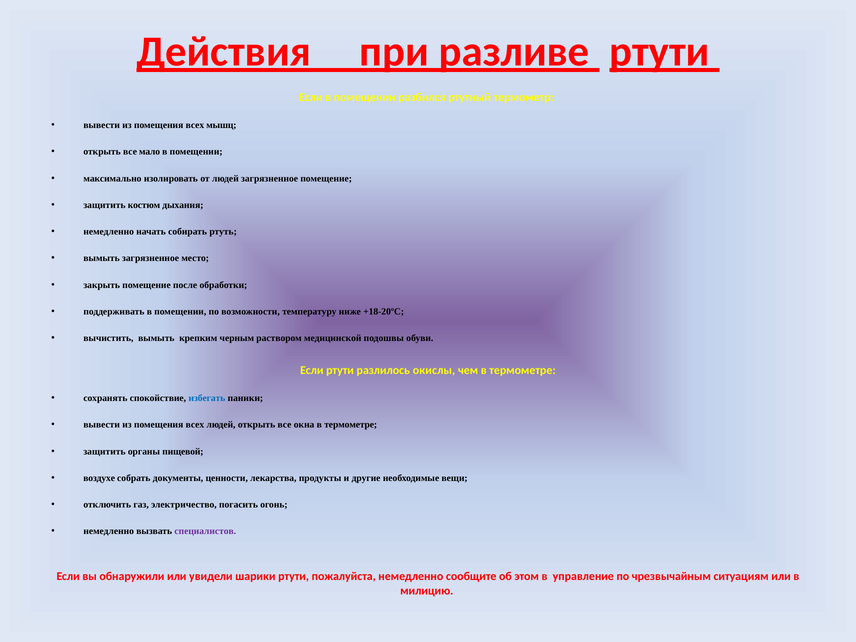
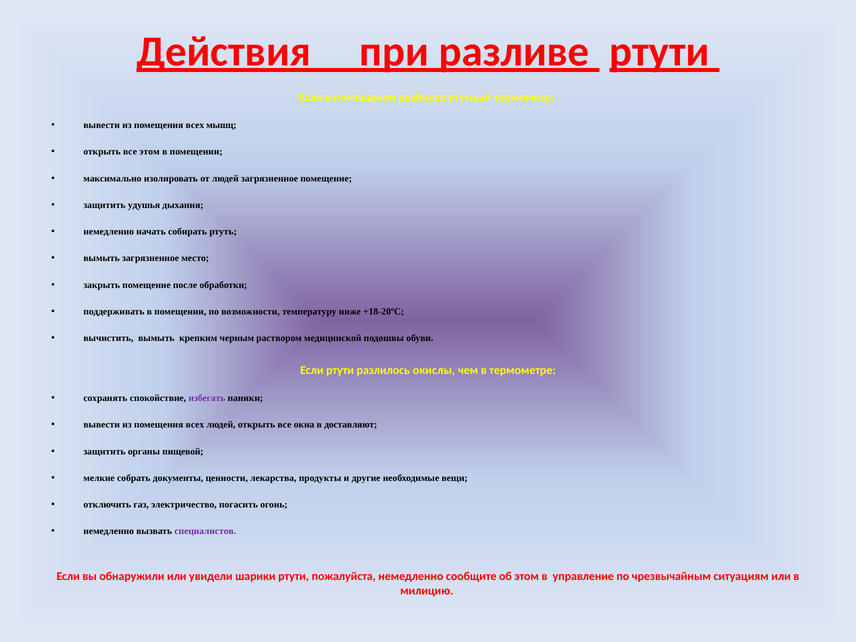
все мало: мало -> этом
костюм: костюм -> удушья
избегать colour: blue -> purple
окна в термометре: термометре -> доставляют
воздухе: воздухе -> мелкие
